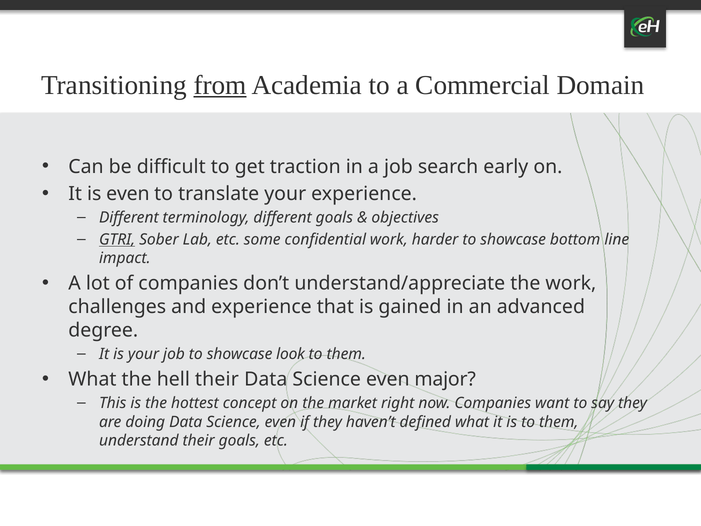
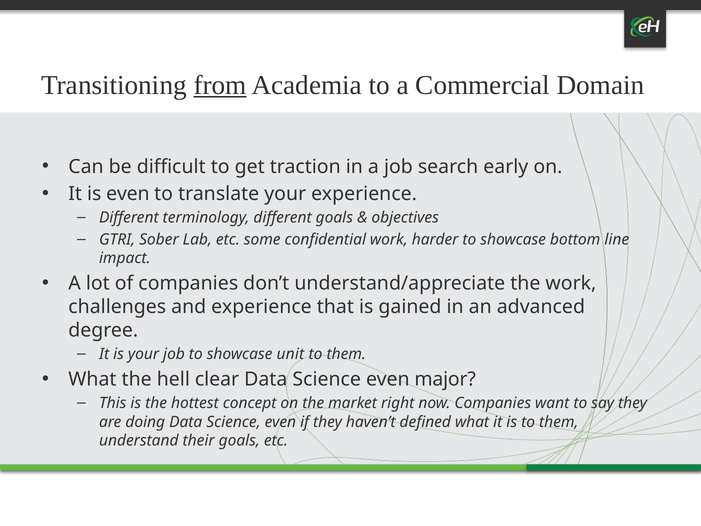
GTRI underline: present -> none
look: look -> unit
hell their: their -> clear
